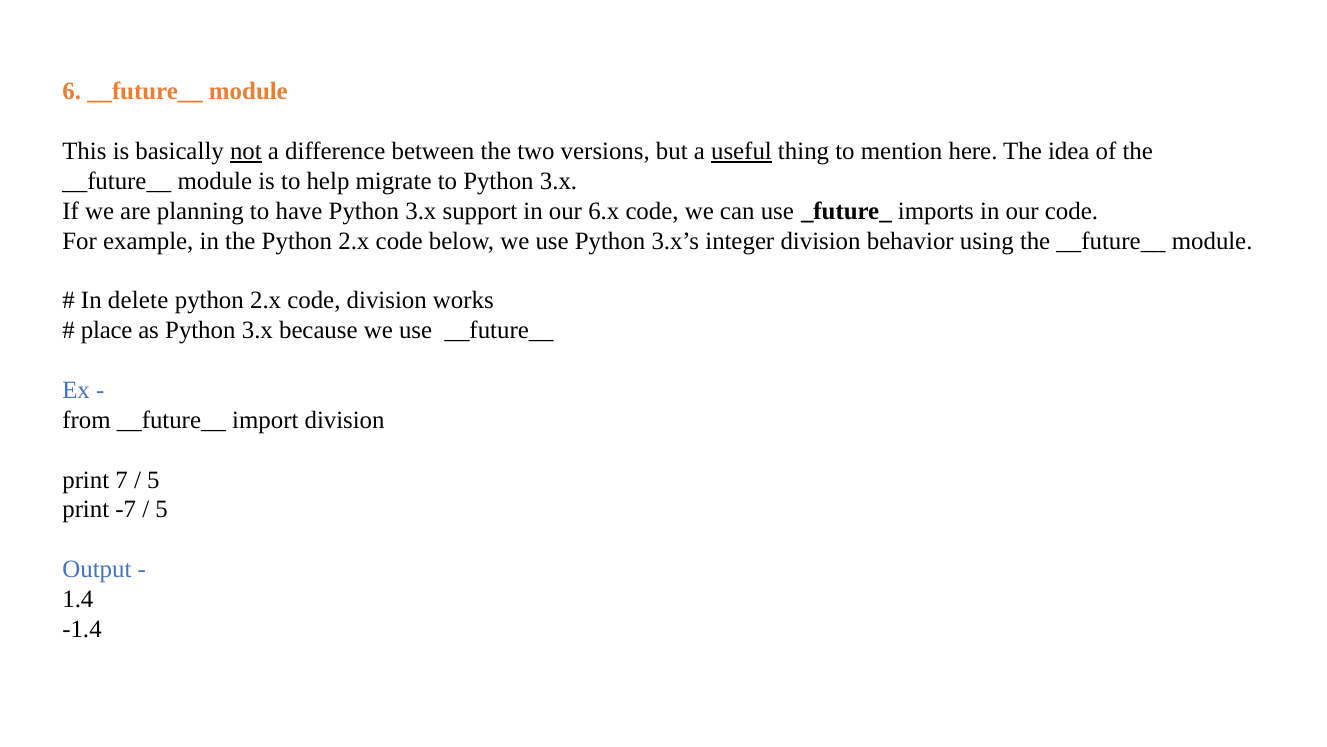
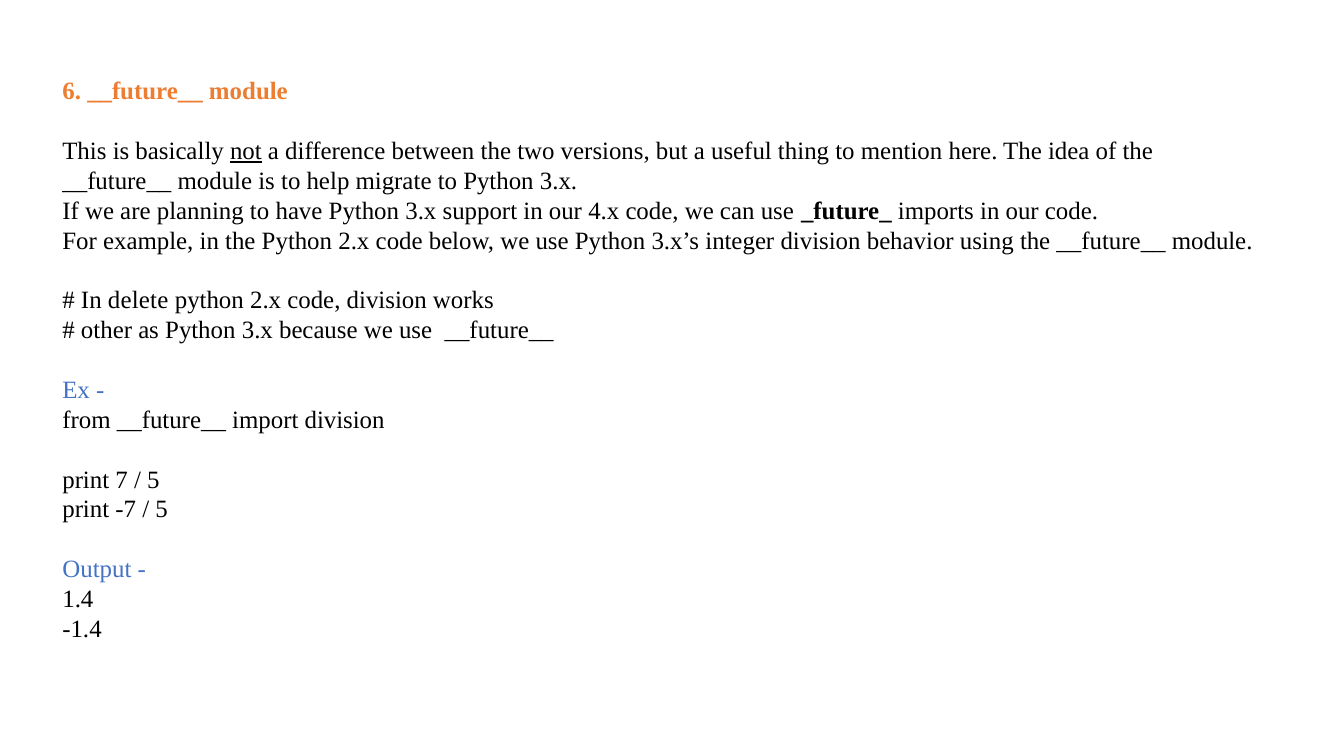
useful underline: present -> none
6.x: 6.x -> 4.x
place: place -> other
